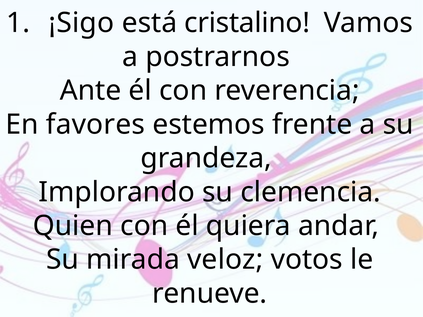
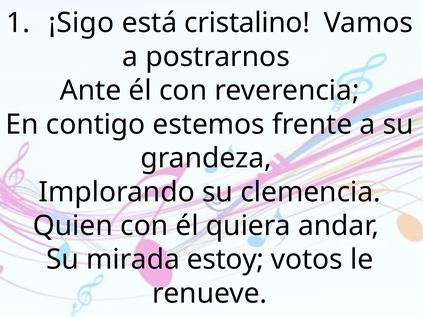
favores: favores -> contigo
veloz: veloz -> estoy
